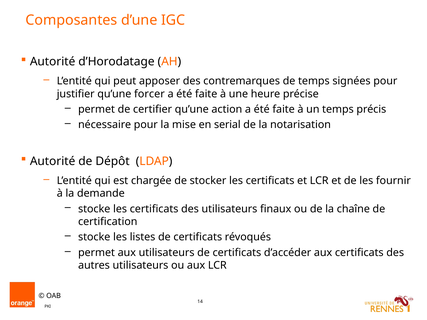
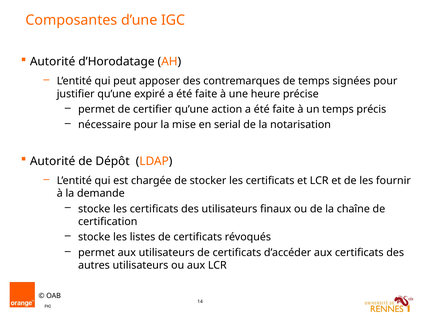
forcer: forcer -> expiré
